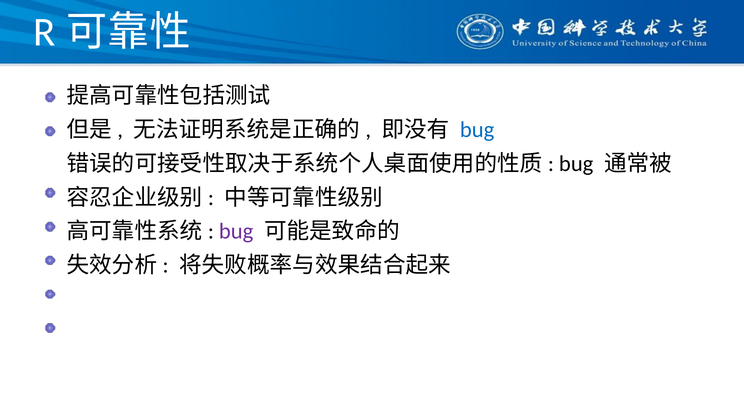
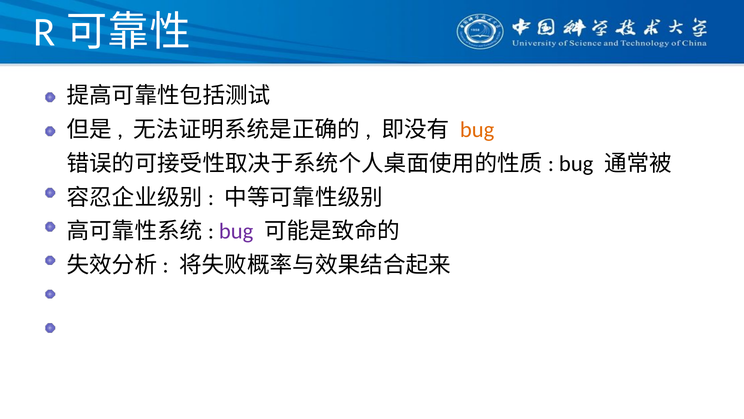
bug at (477, 130) colour: blue -> orange
